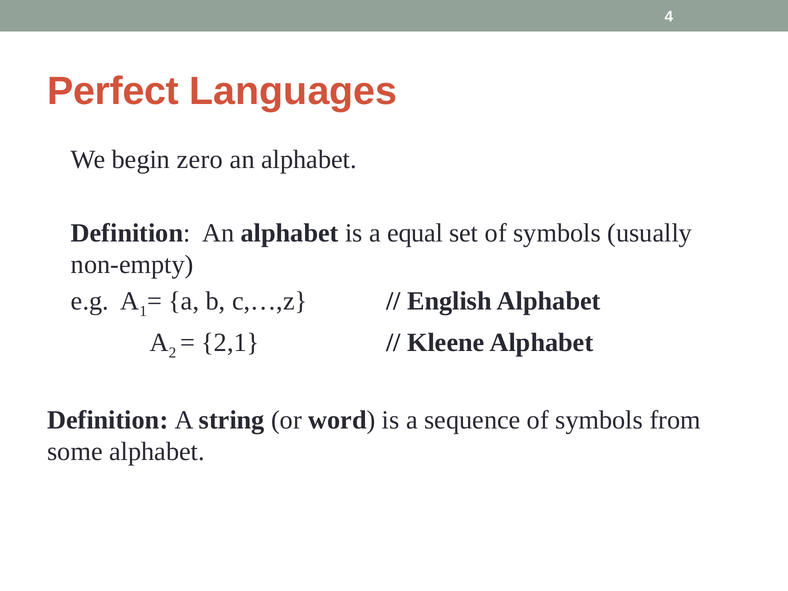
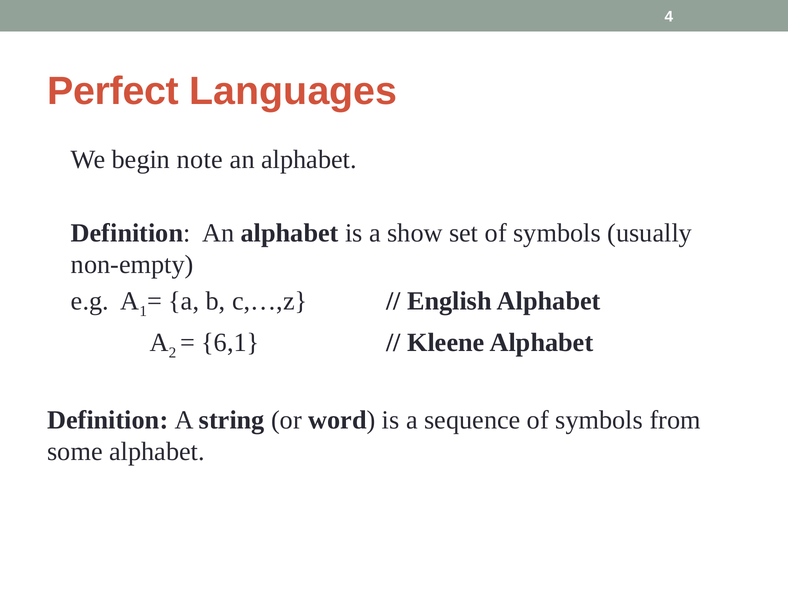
zero: zero -> note
equal: equal -> show
2,1: 2,1 -> 6,1
